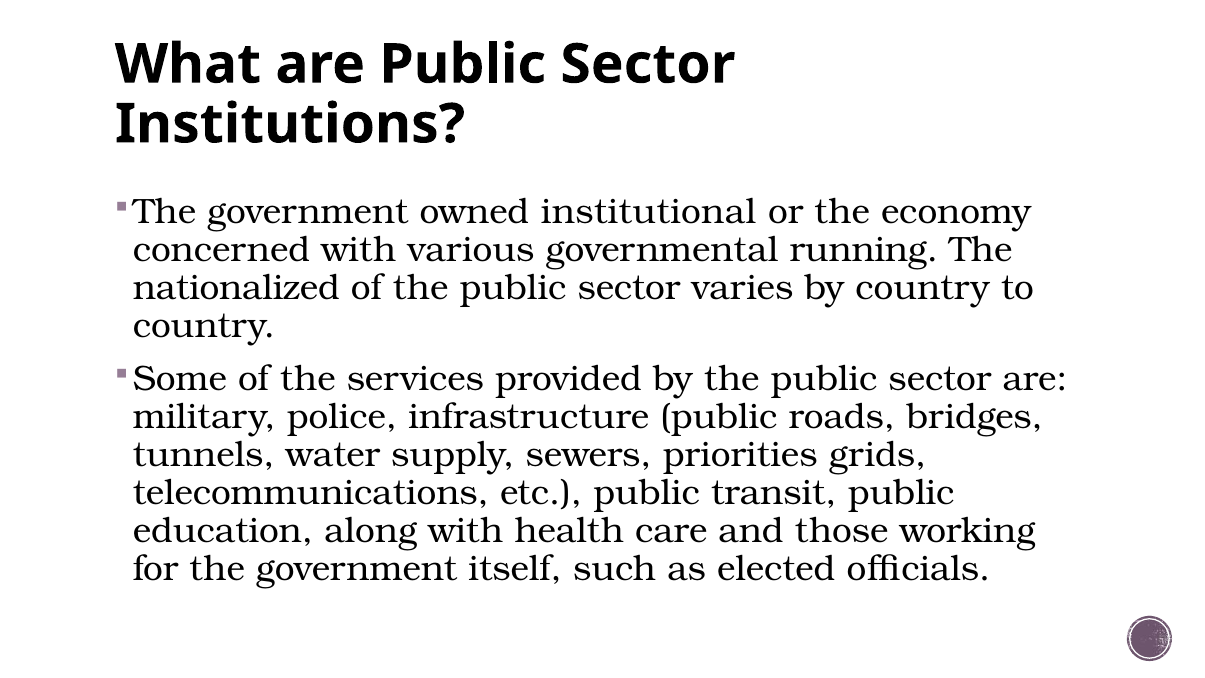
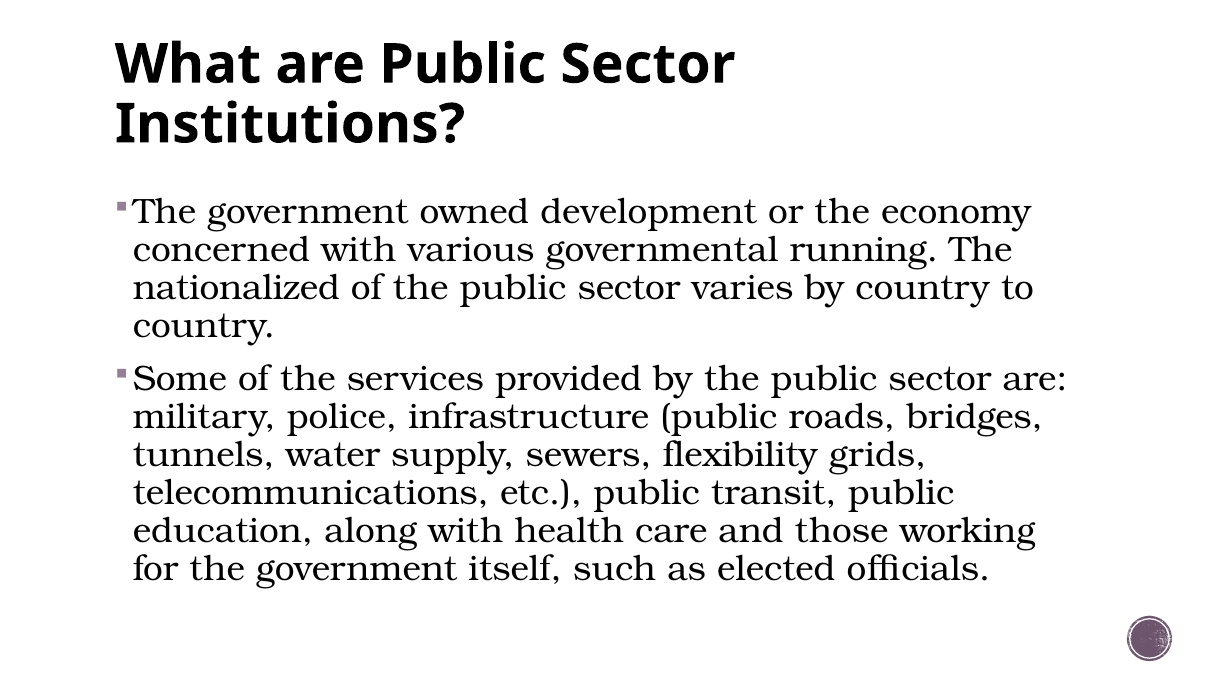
institutional: institutional -> development
priorities: priorities -> flexibility
